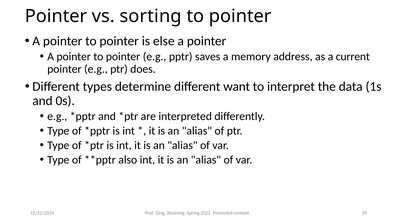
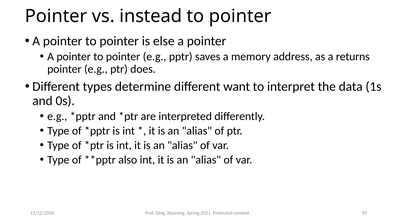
sorting: sorting -> instead
current: current -> returns
